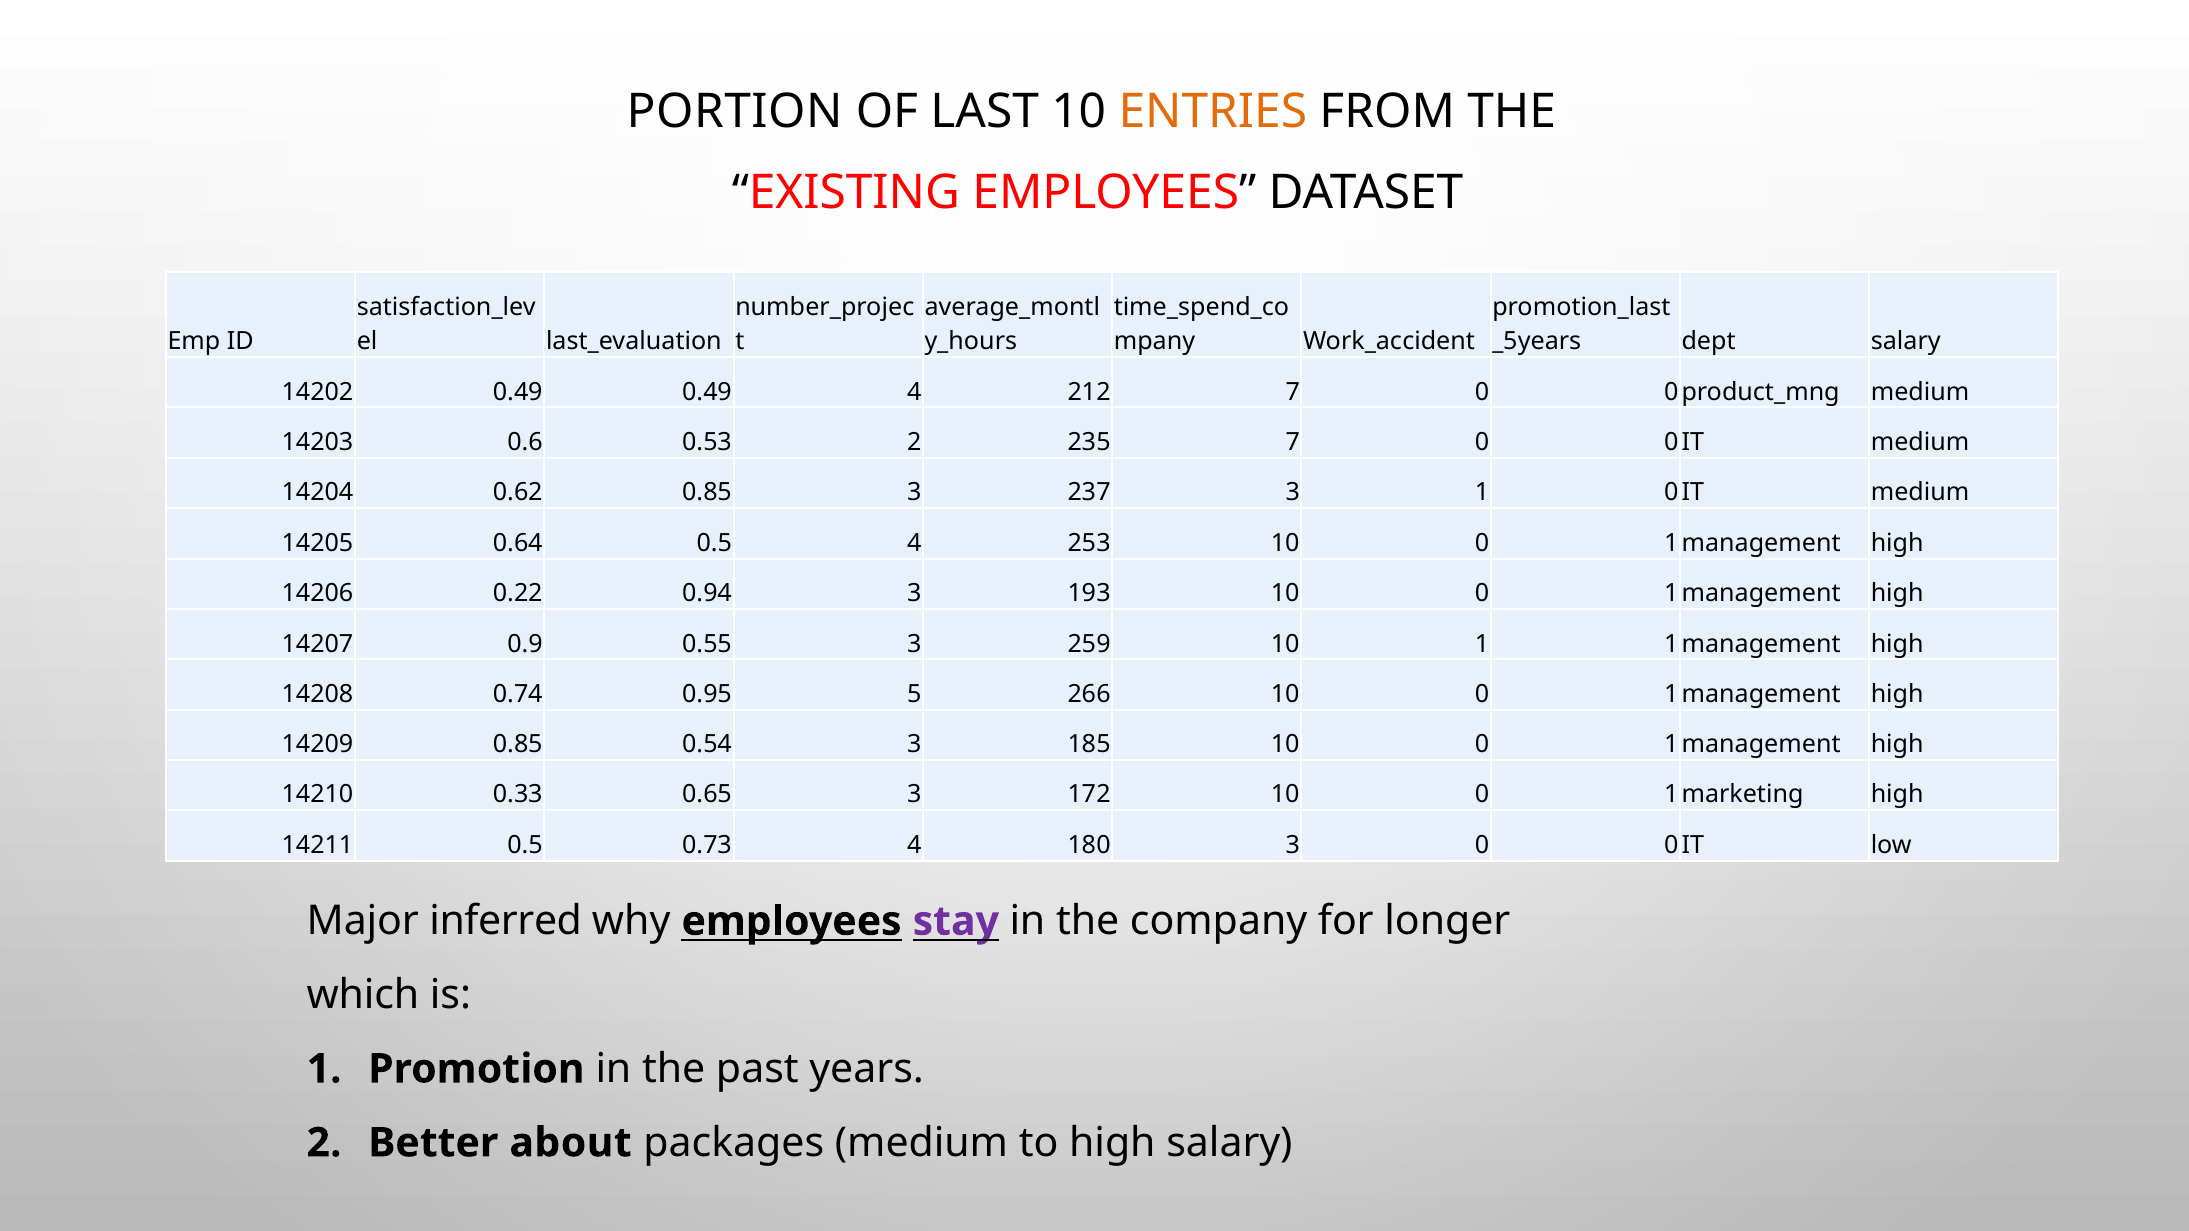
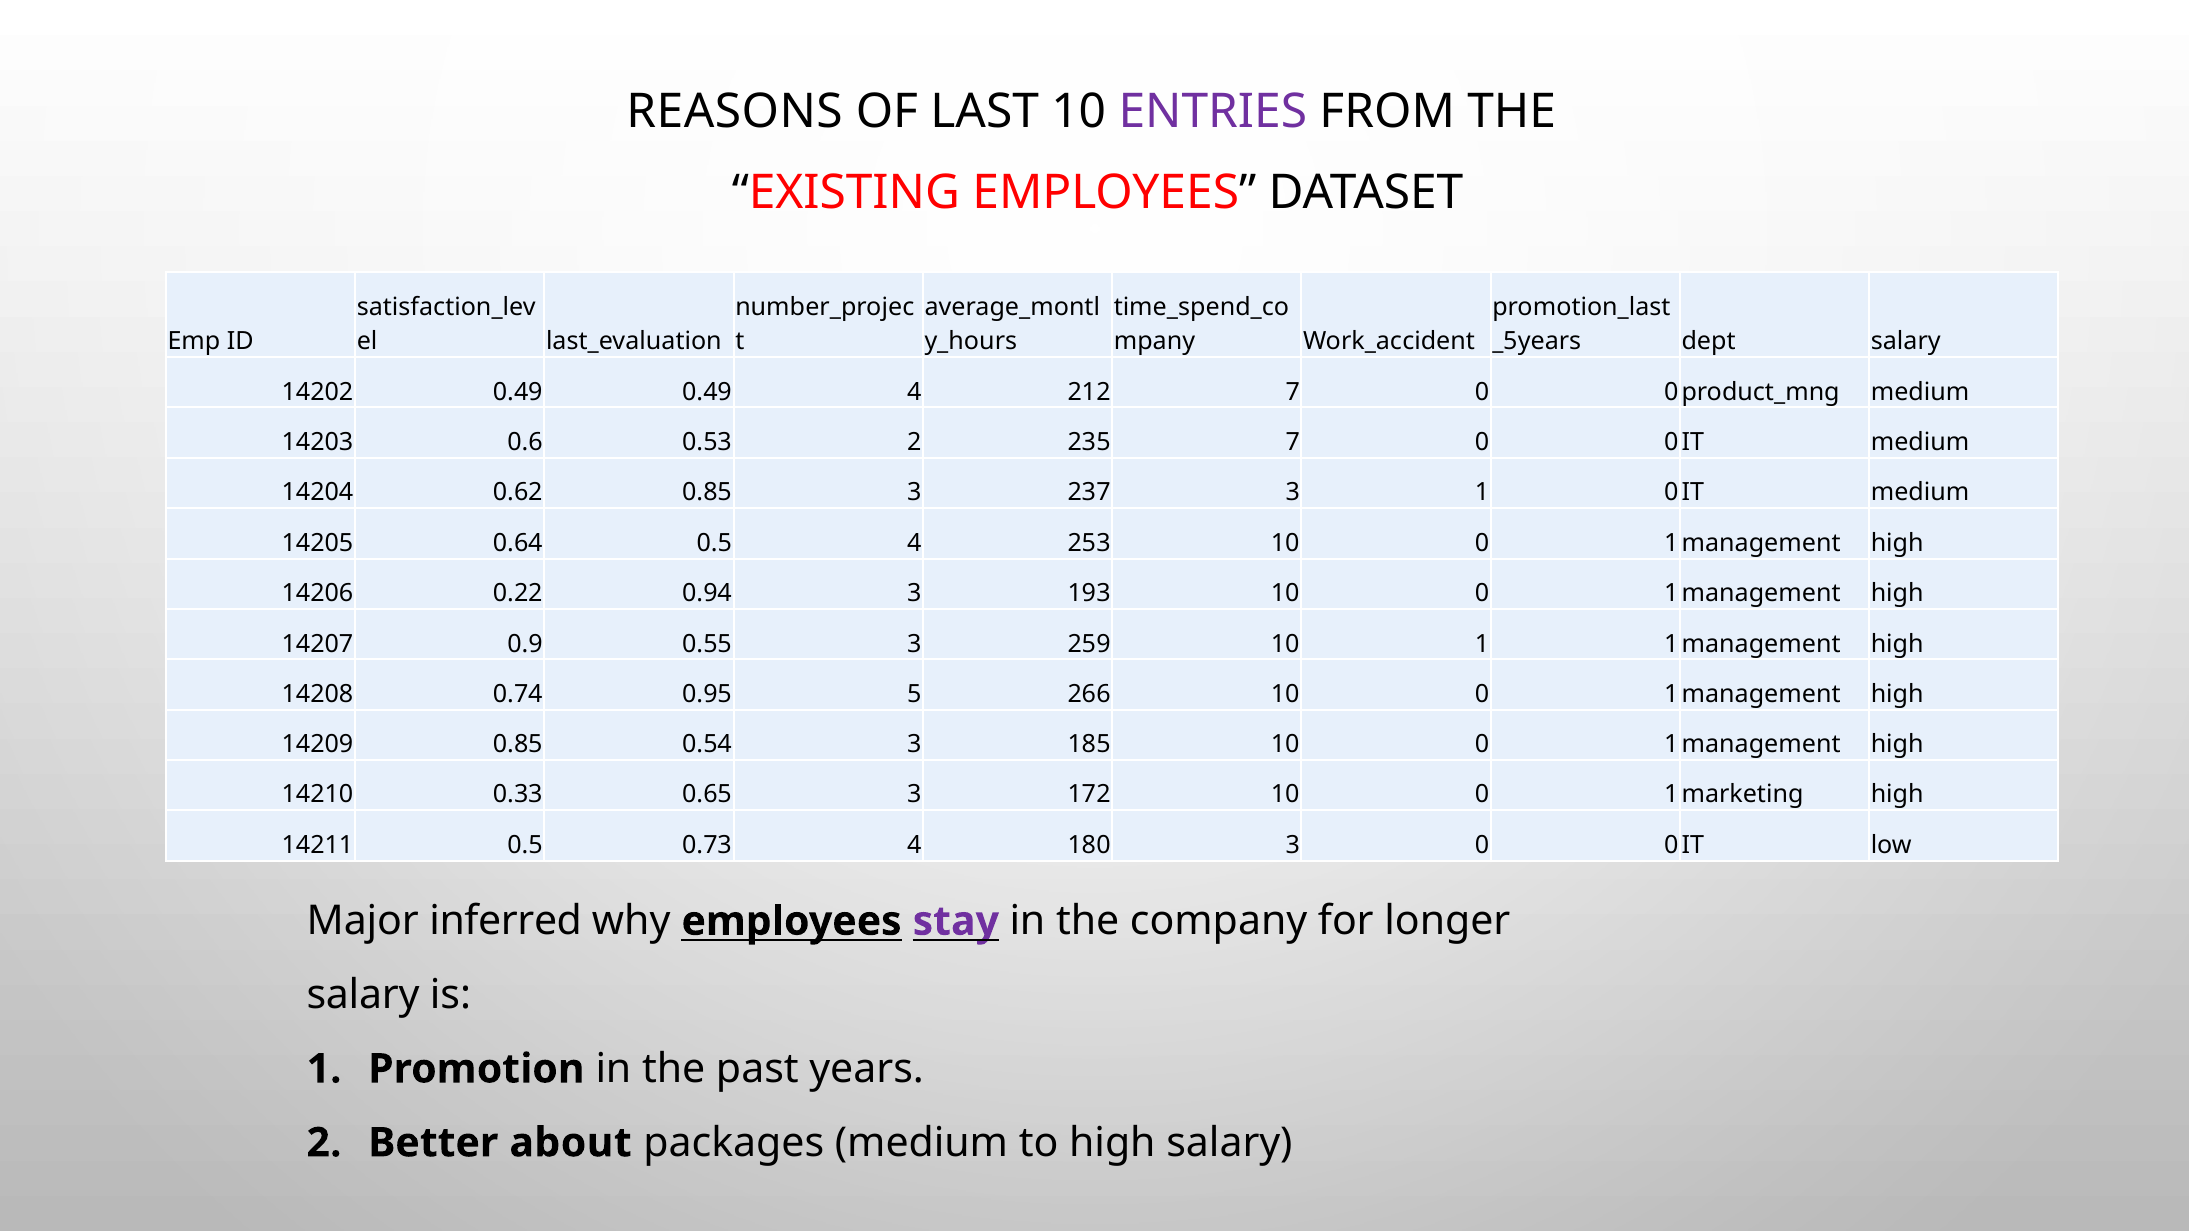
PORTION: PORTION -> REASONS
ENTRIES colour: orange -> purple
which at (363, 995): which -> salary
